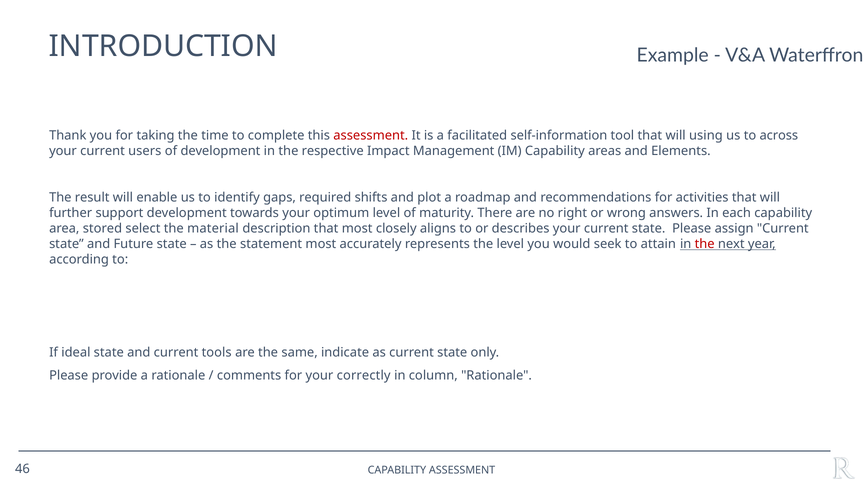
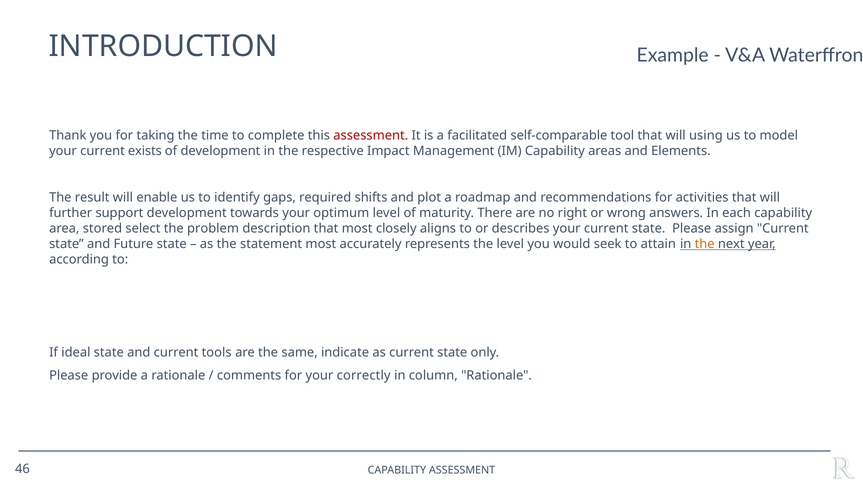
self-information: self-information -> self-comparable
across: across -> model
users: users -> exists
material: material -> problem
the at (705, 244) colour: red -> orange
